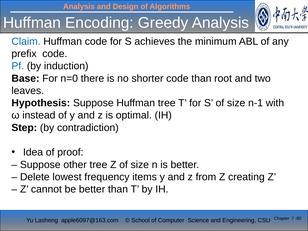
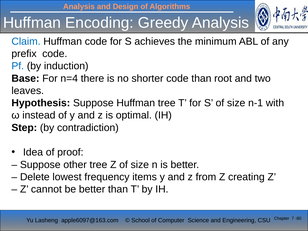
n=0: n=0 -> n=4
